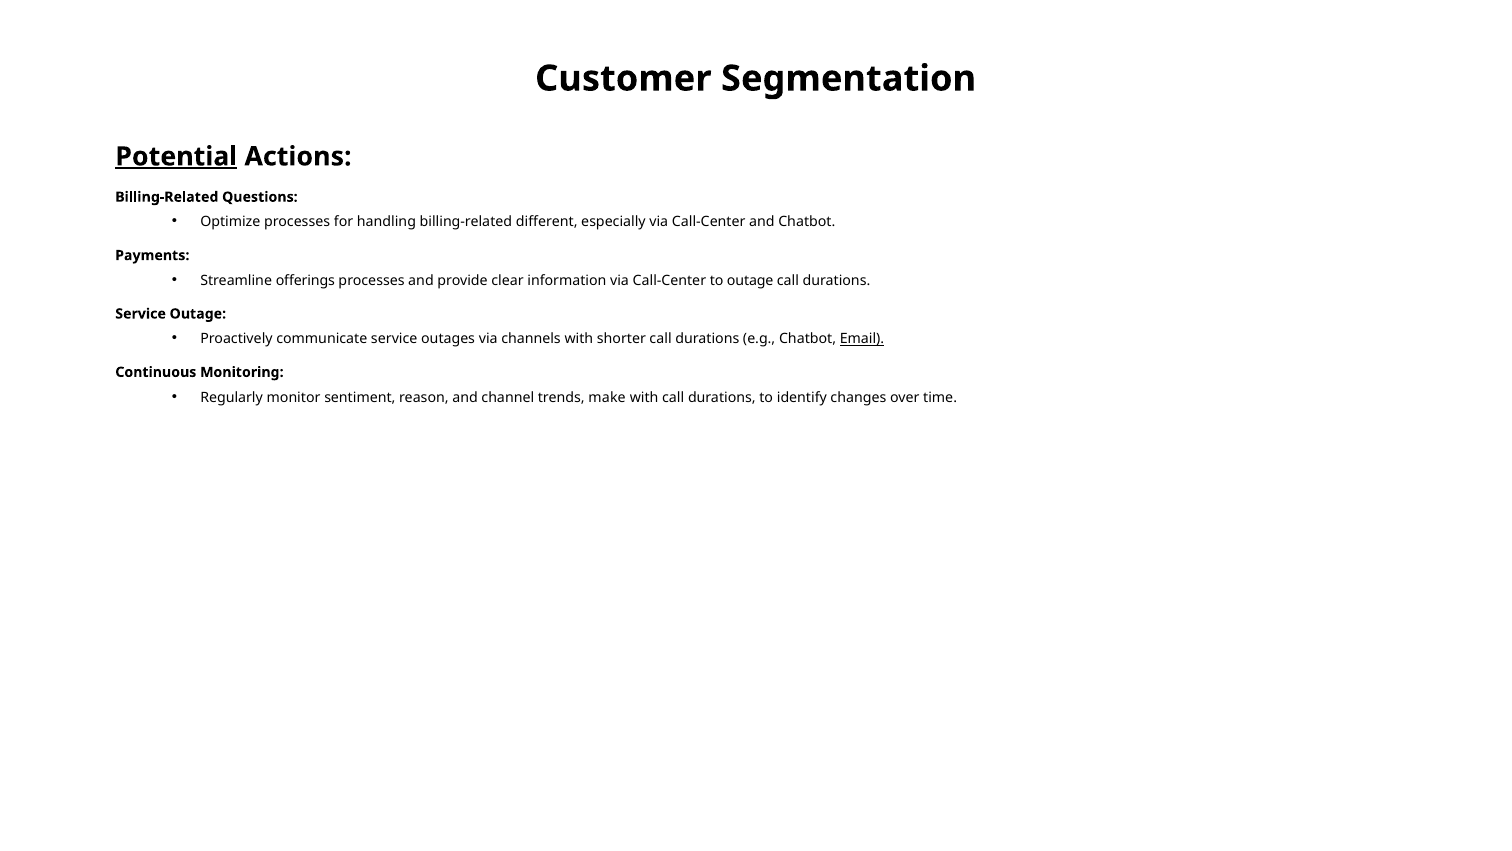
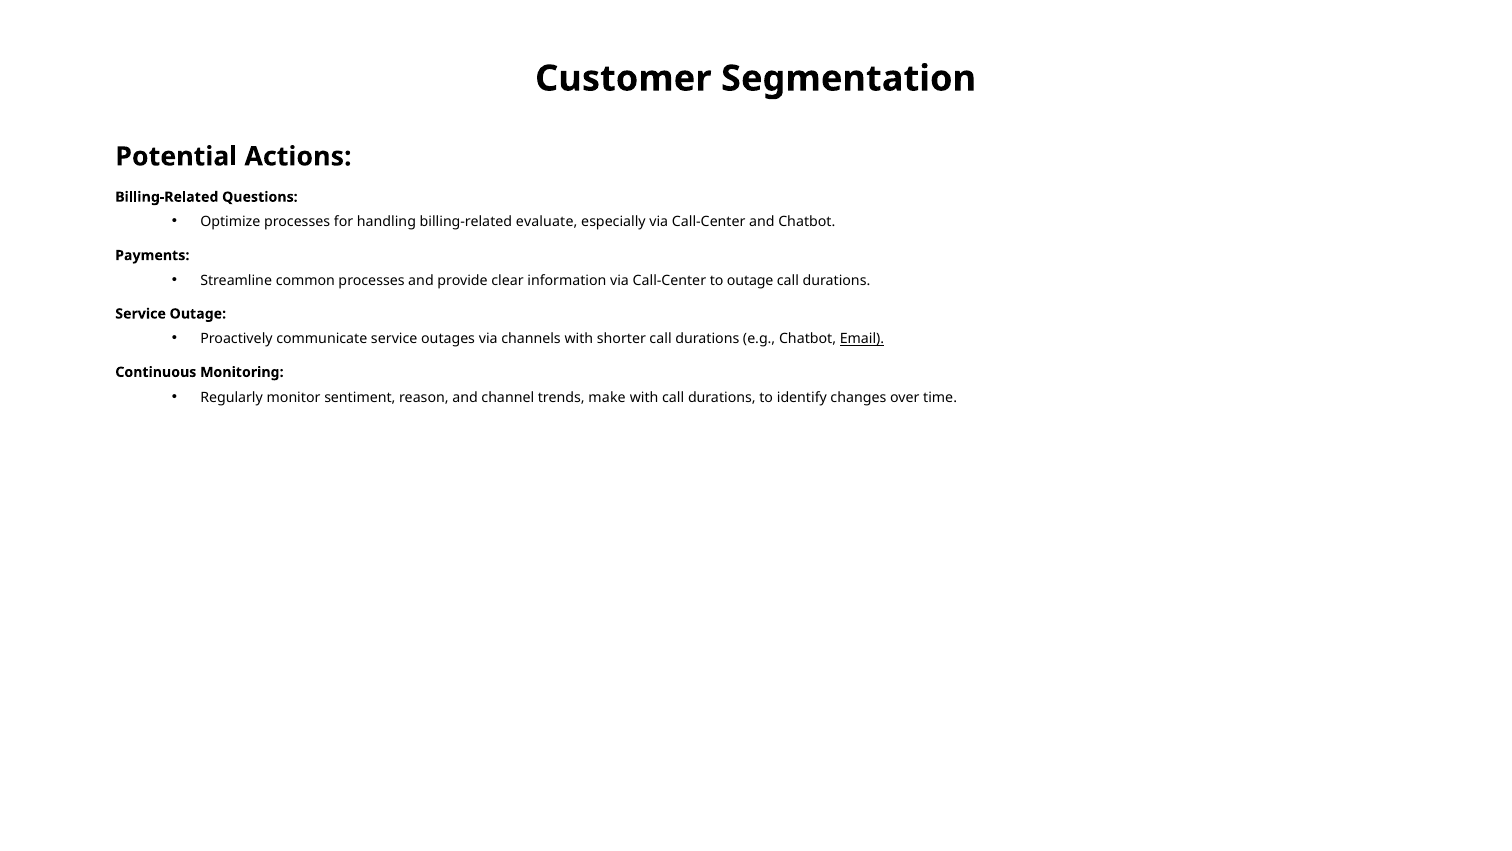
Potential underline: present -> none
different: different -> evaluate
offerings: offerings -> common
